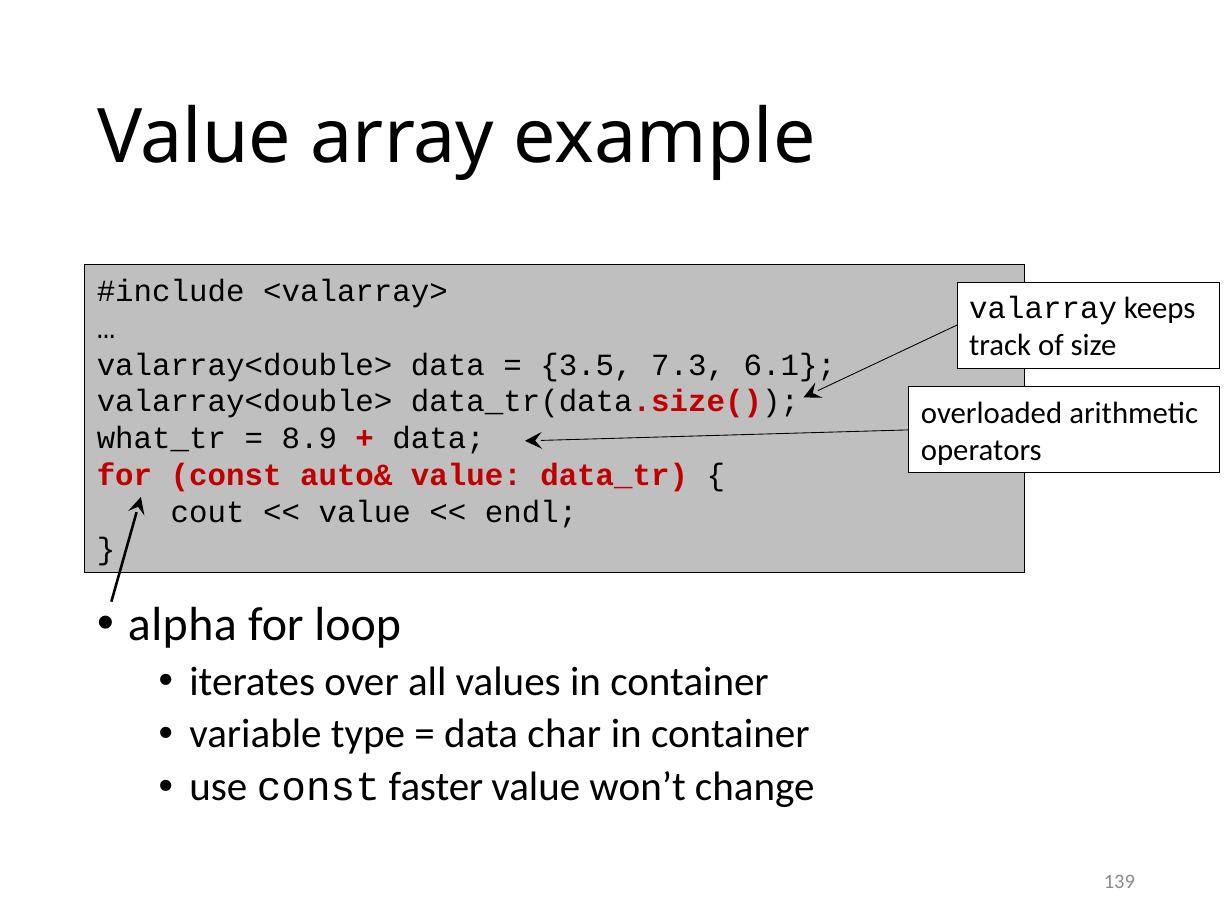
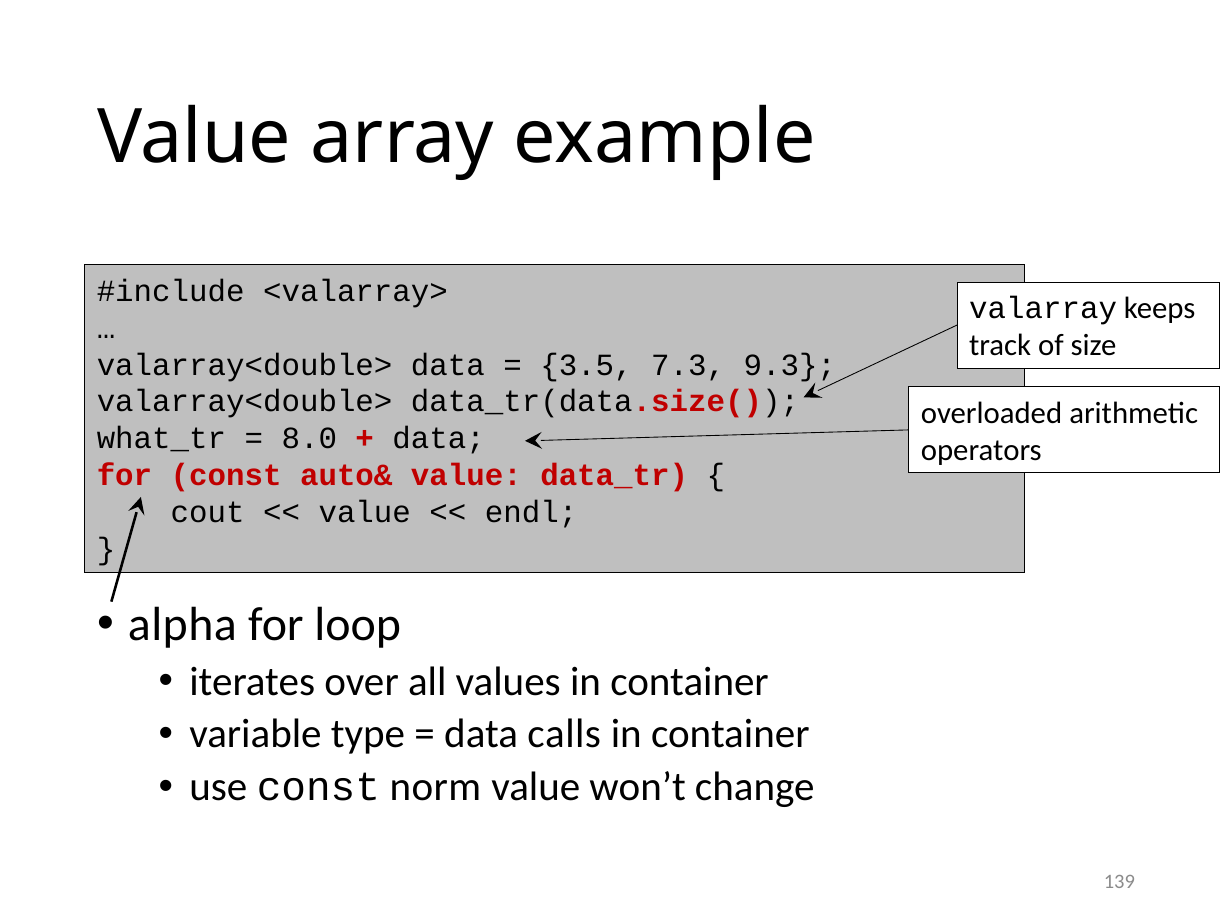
6.1: 6.1 -> 9.3
8.9: 8.9 -> 8.0
char: char -> calls
faster: faster -> norm
